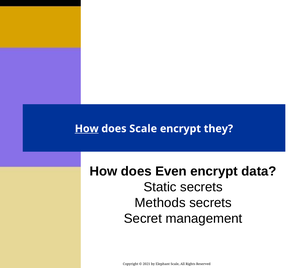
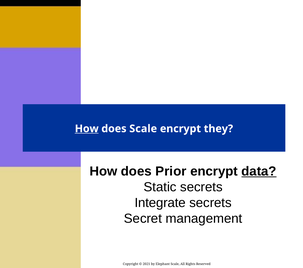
Even: Even -> Prior
data underline: none -> present
Methods: Methods -> Integrate
